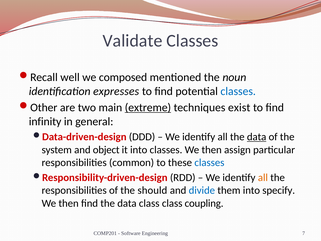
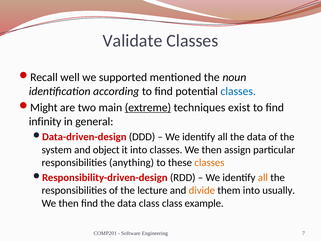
composed: composed -> supported
expresses: expresses -> according
Other: Other -> Might
data at (257, 137) underline: present -> none
common: common -> anything
classes at (209, 162) colour: blue -> orange
should: should -> lecture
divide colour: blue -> orange
specify: specify -> usually
coupling: coupling -> example
